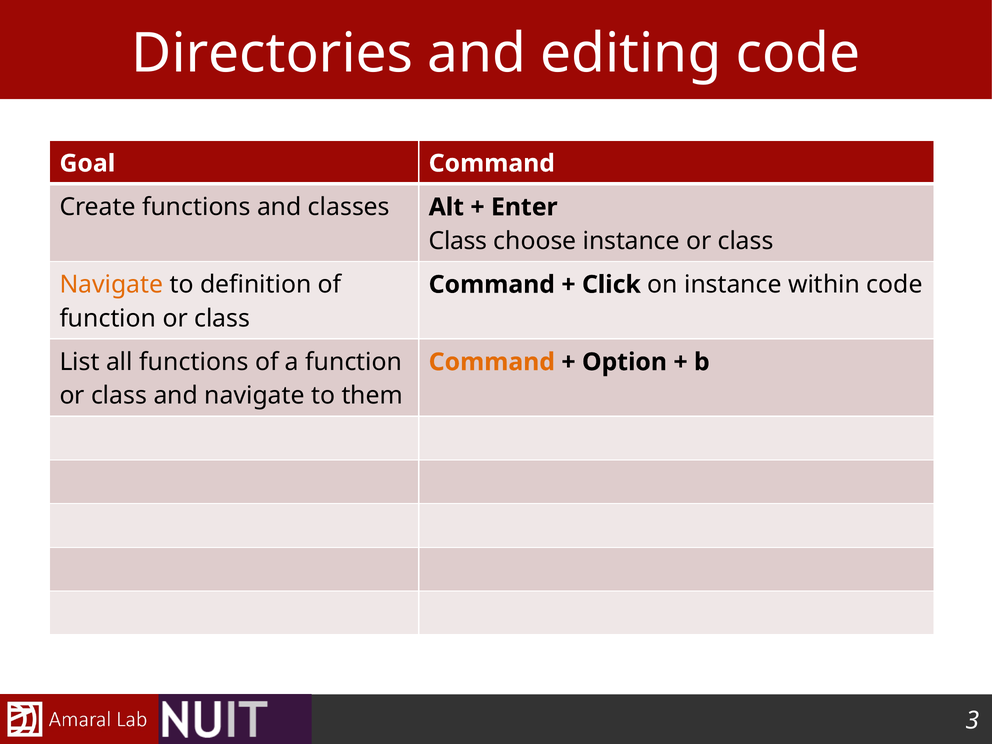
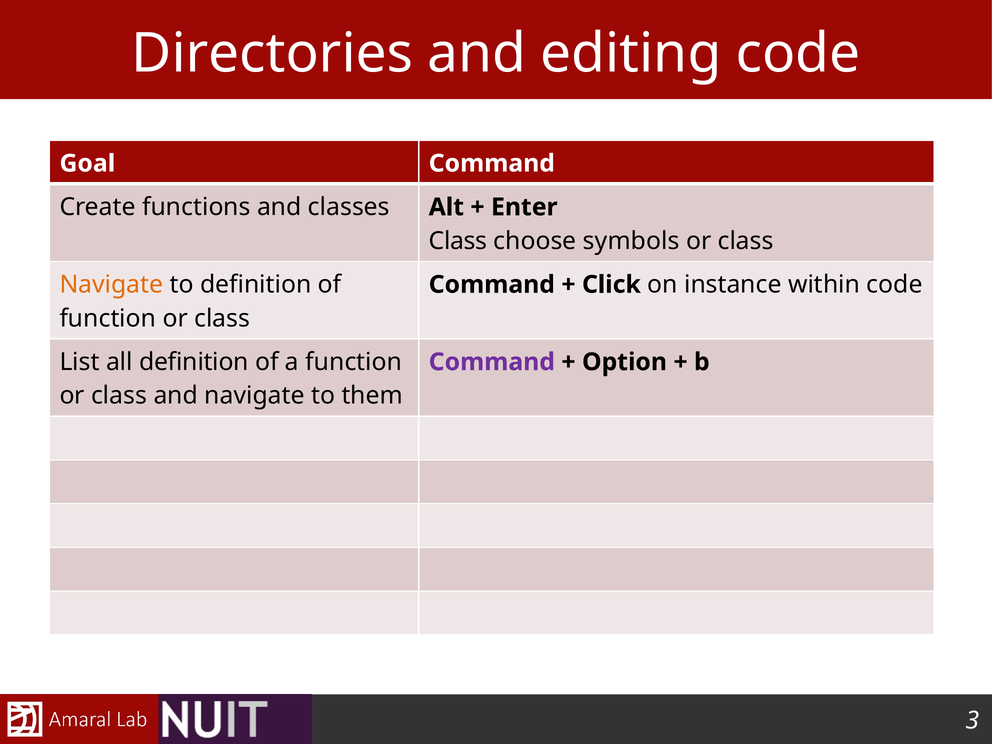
choose instance: instance -> symbols
all functions: functions -> definition
Command at (492, 362) colour: orange -> purple
